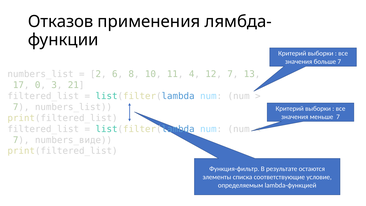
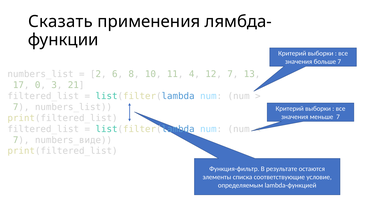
Отказов: Отказов -> Сказать
